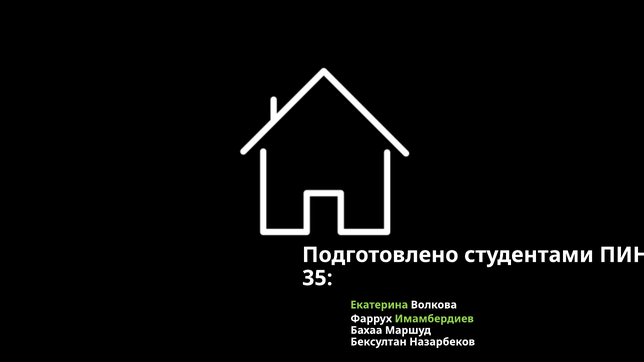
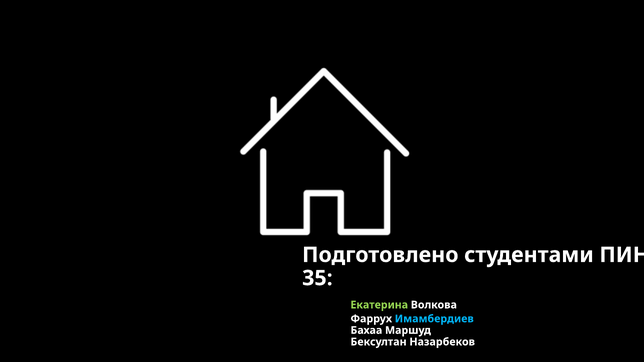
Имамбердиев colour: light green -> light blue
